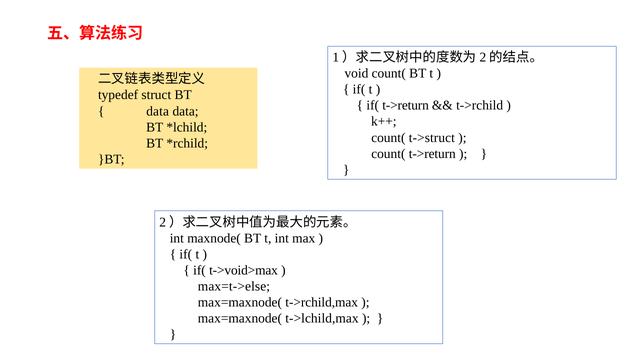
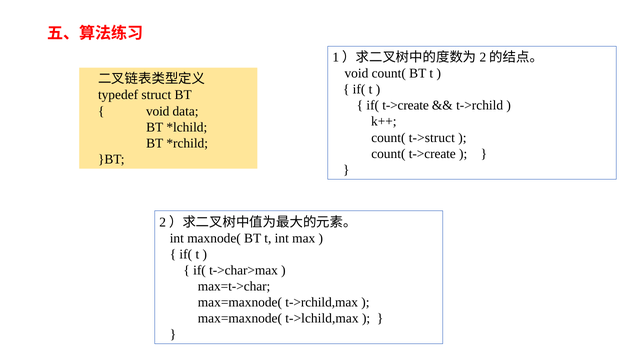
if( t->return: t->return -> t->create
data at (158, 111): data -> void
count( t->return: t->return -> t->create
t->void>max: t->void>max -> t->char>max
max=t->else: max=t->else -> max=t->char
